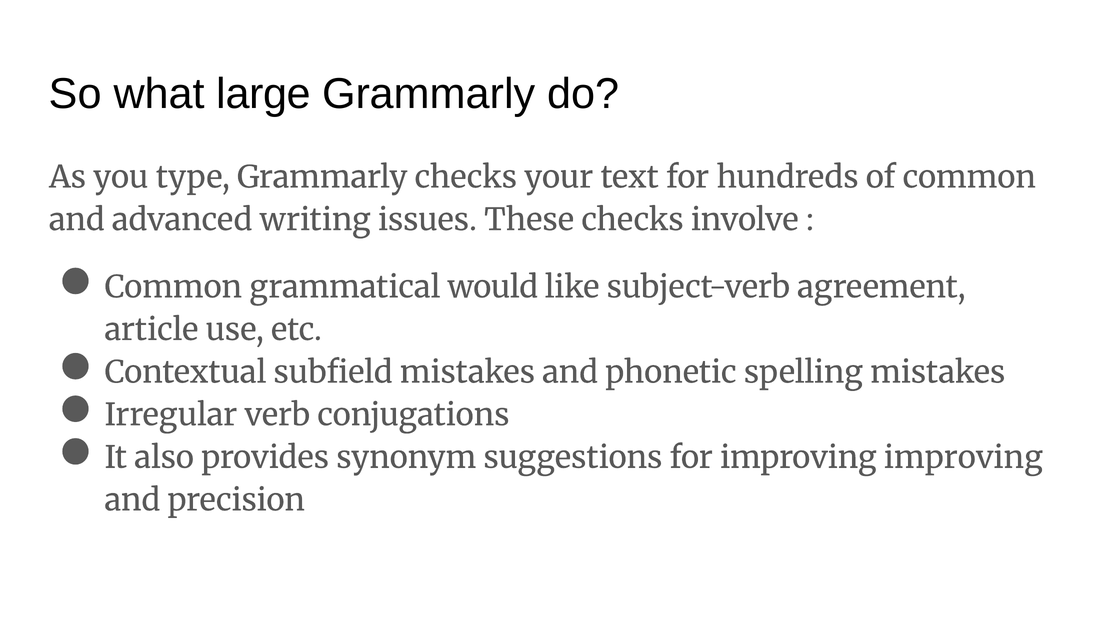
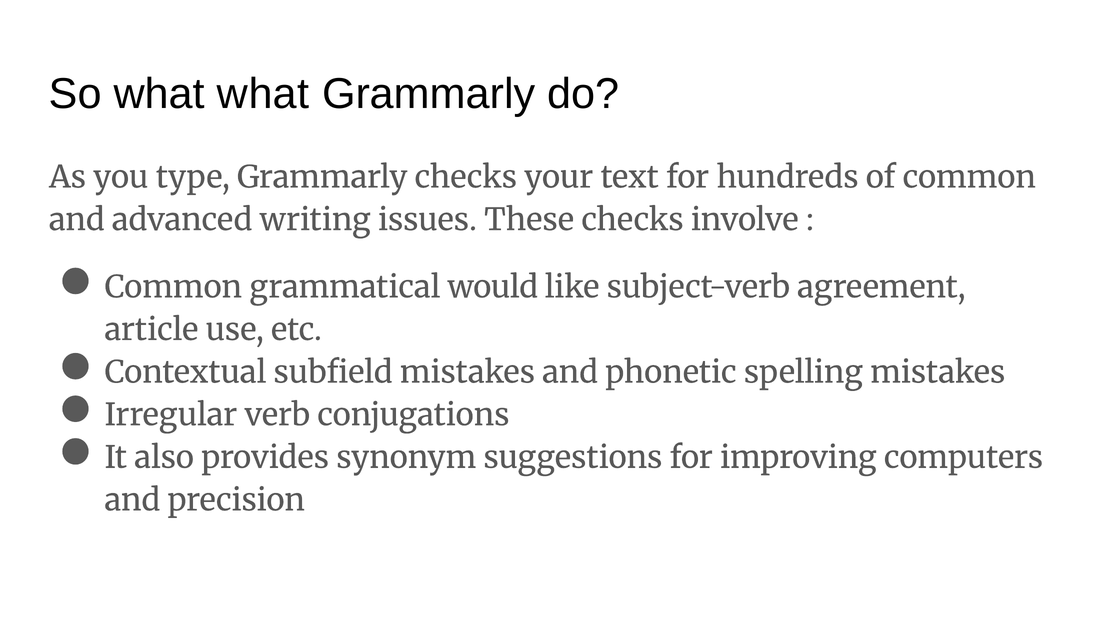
what large: large -> what
improving improving: improving -> computers
